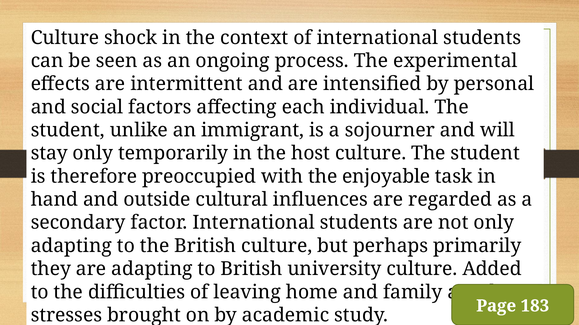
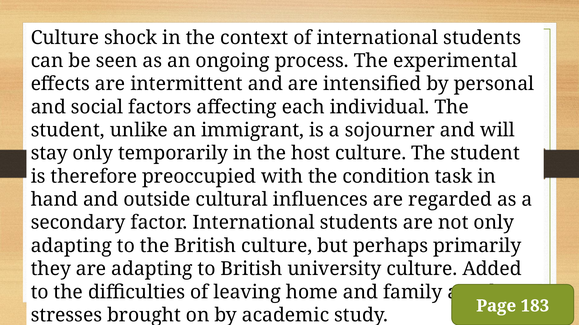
enjoyable: enjoyable -> condition
